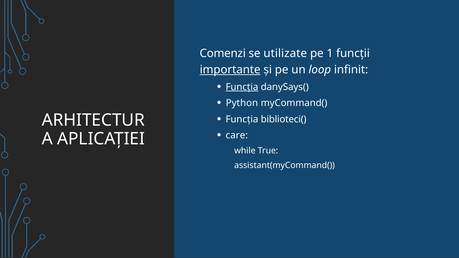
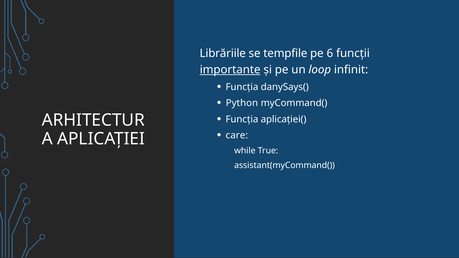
Comenzi: Comenzi -> Librăriile
utilizate: utilizate -> tempfile
1: 1 -> 6
Funcția at (242, 87) underline: present -> none
biblioteci(: biblioteci( -> aplicației(
